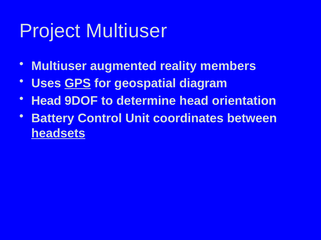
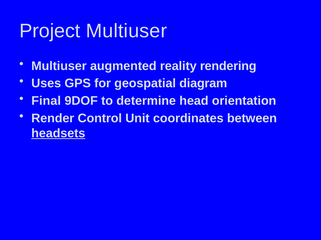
members: members -> rendering
GPS underline: present -> none
Head at (46, 101): Head -> Final
Battery: Battery -> Render
